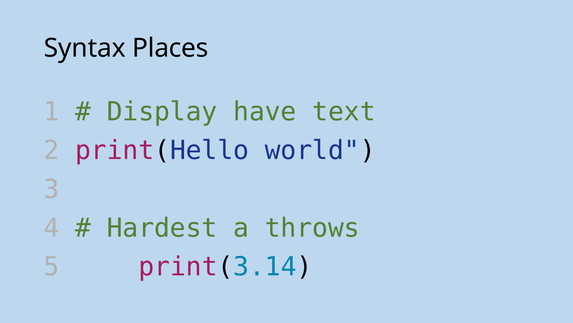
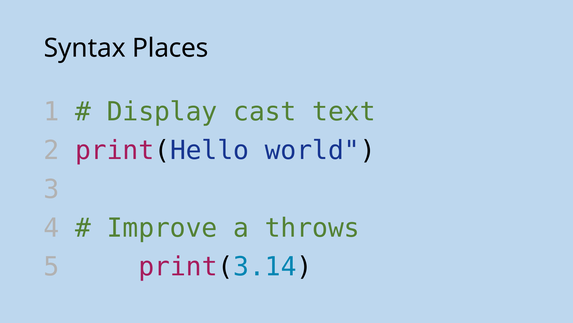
have: have -> cast
Hardest: Hardest -> Improve
